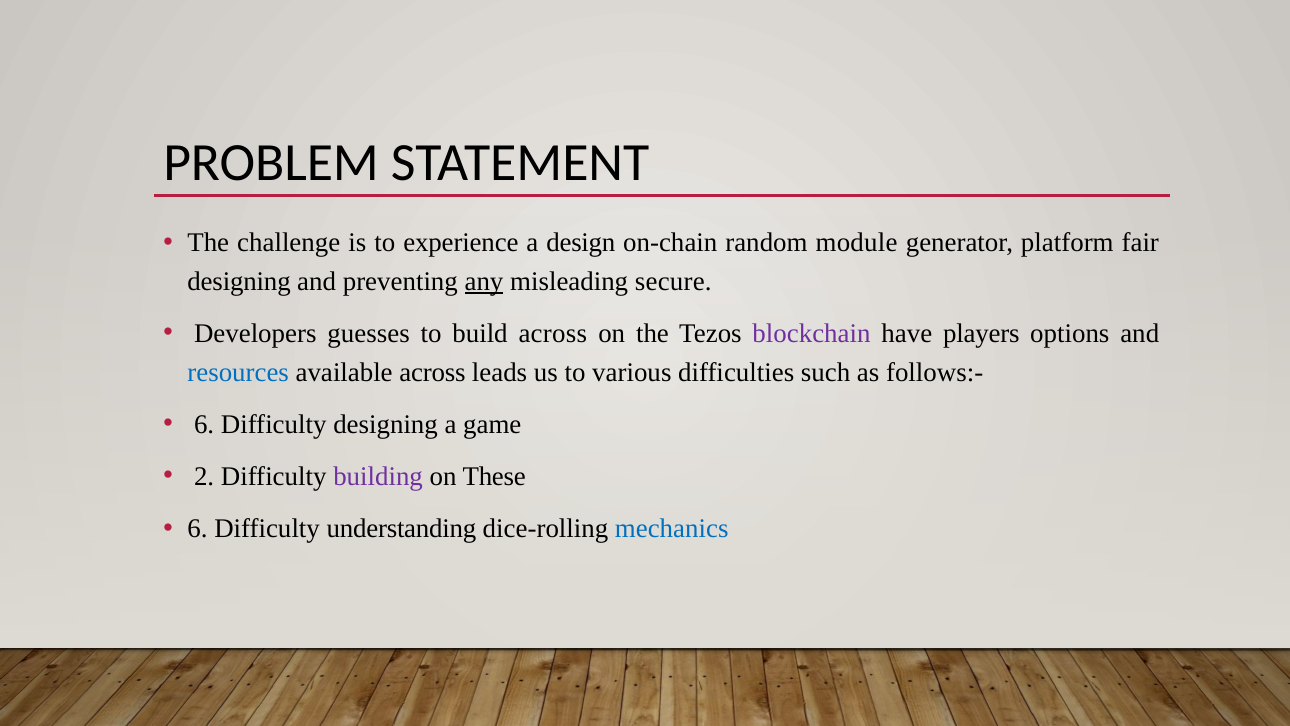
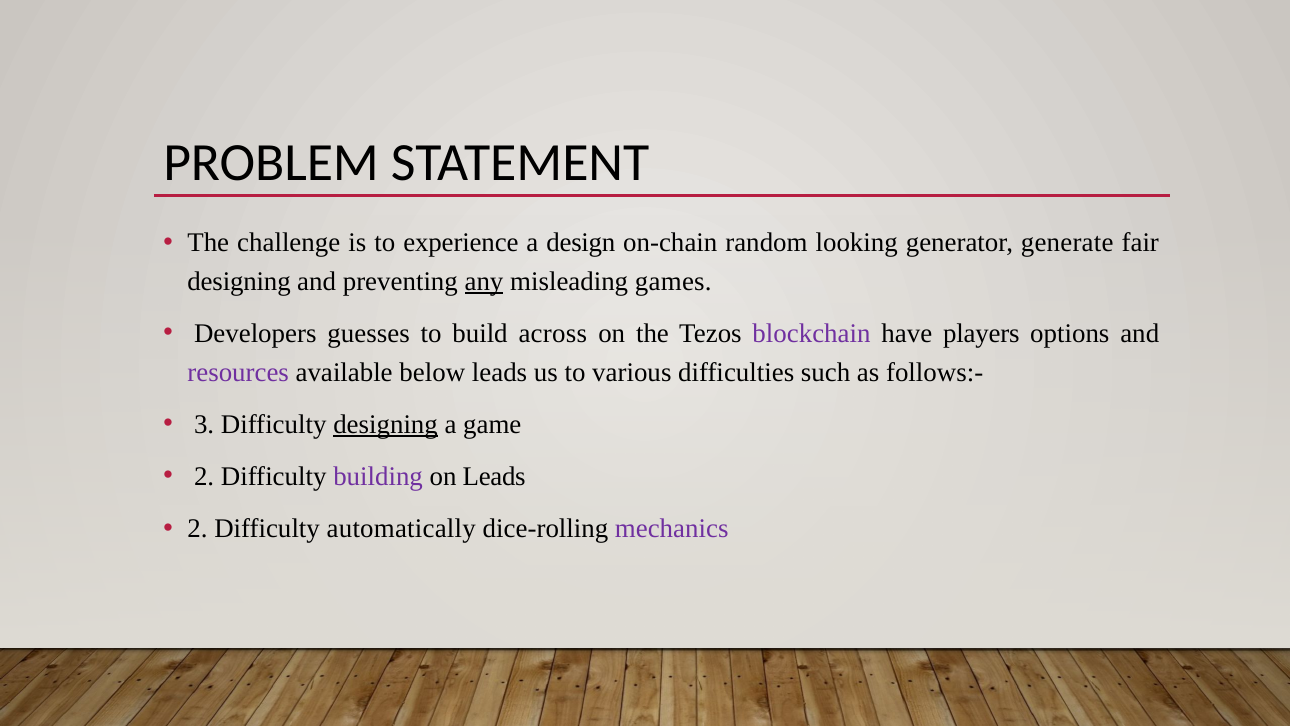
module: module -> looking
platform: platform -> generate
secure: secure -> games
resources colour: blue -> purple
available across: across -> below
6 at (204, 424): 6 -> 3
designing at (386, 424) underline: none -> present
on These: These -> Leads
6 at (198, 529): 6 -> 2
understanding: understanding -> automatically
mechanics colour: blue -> purple
